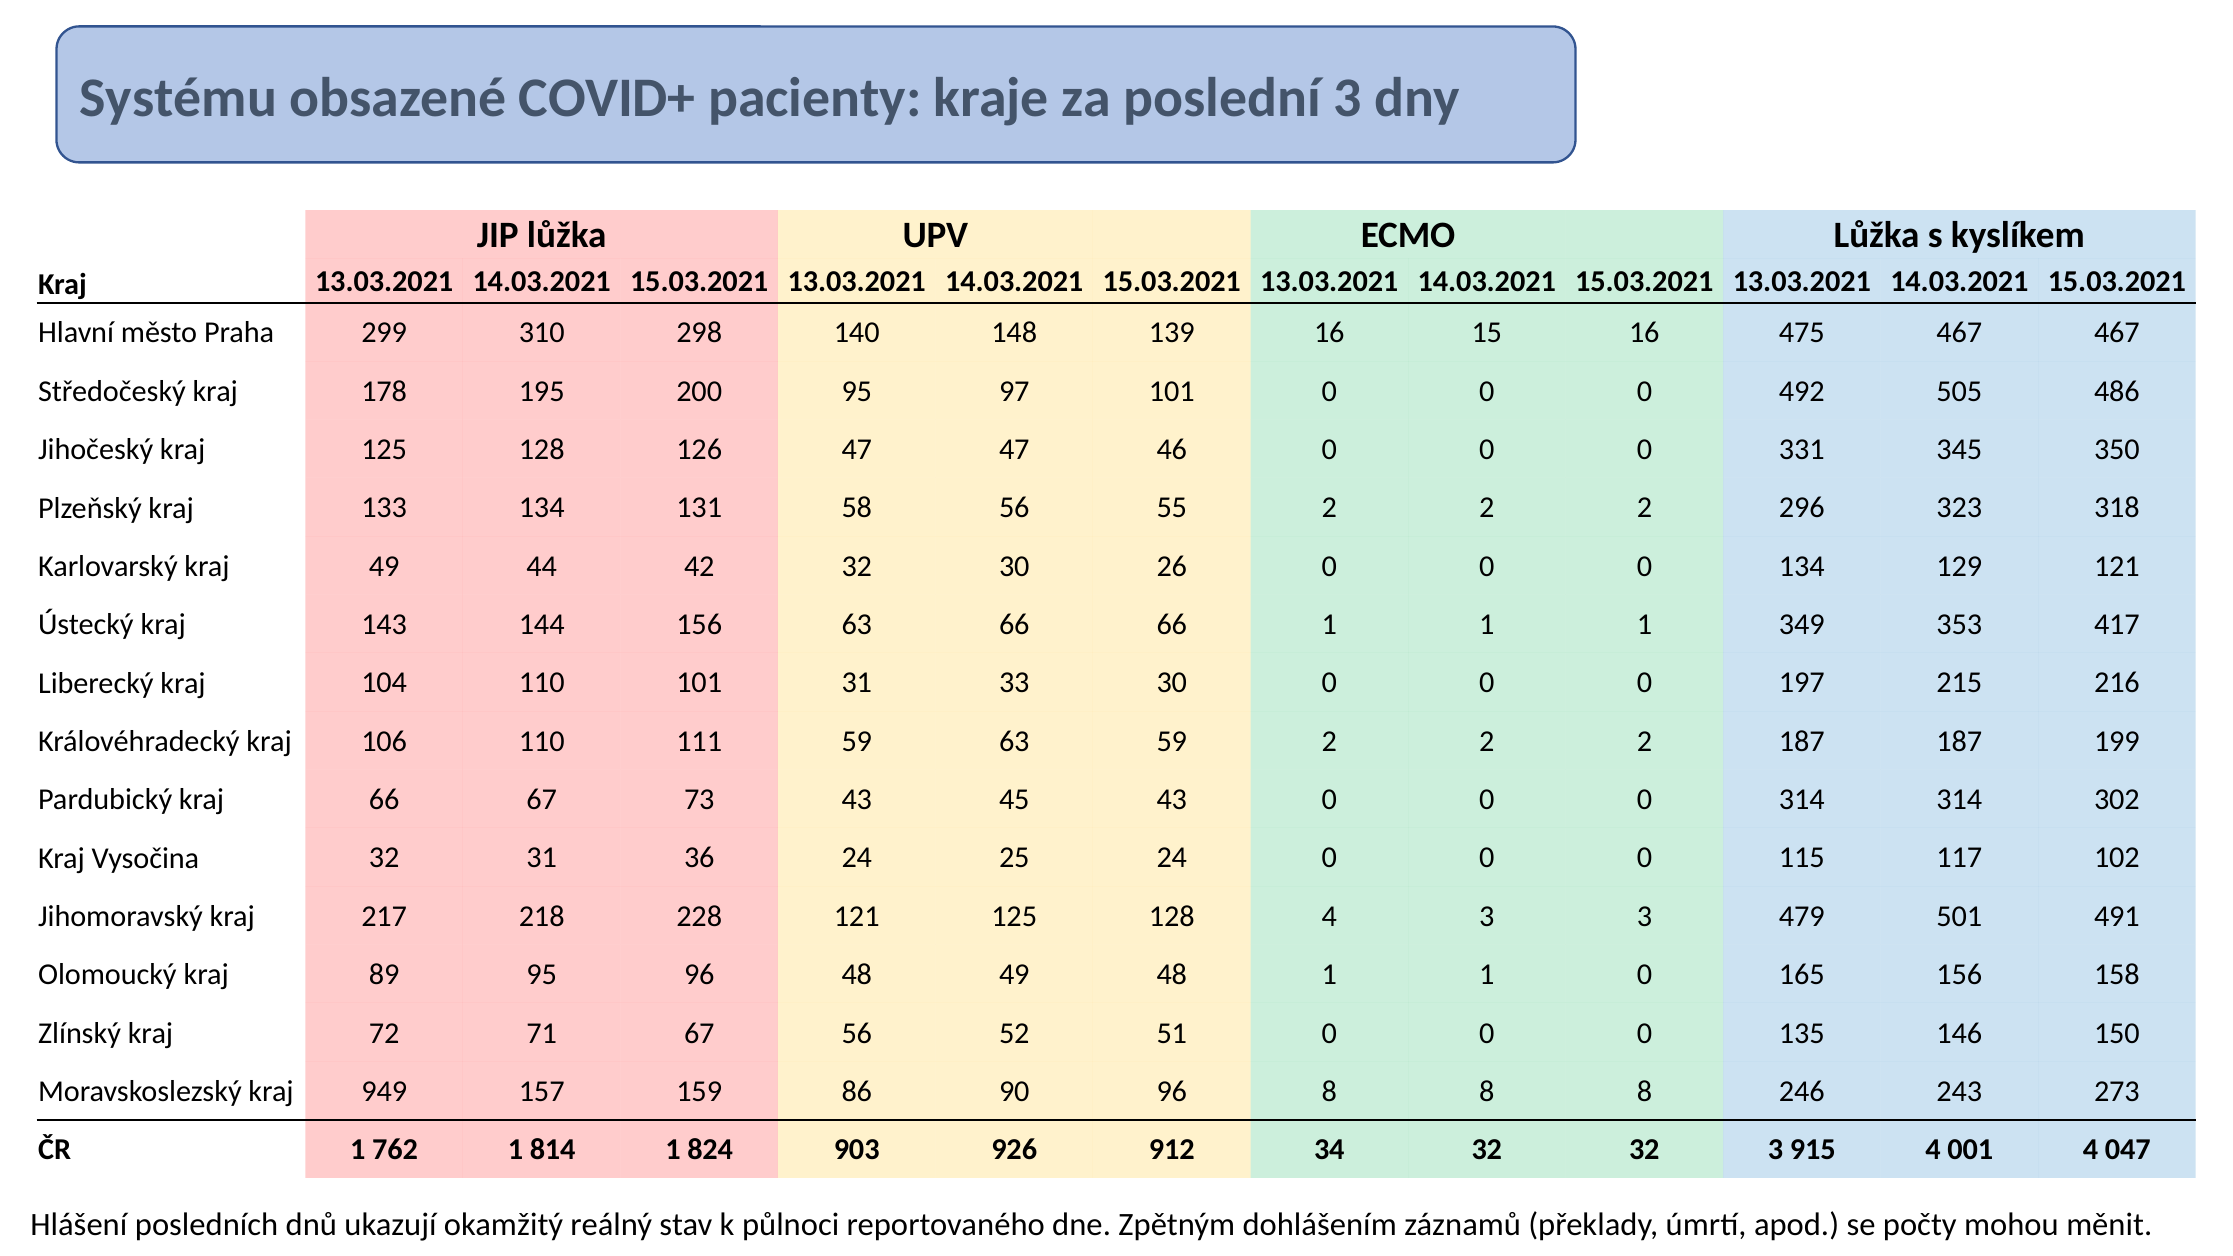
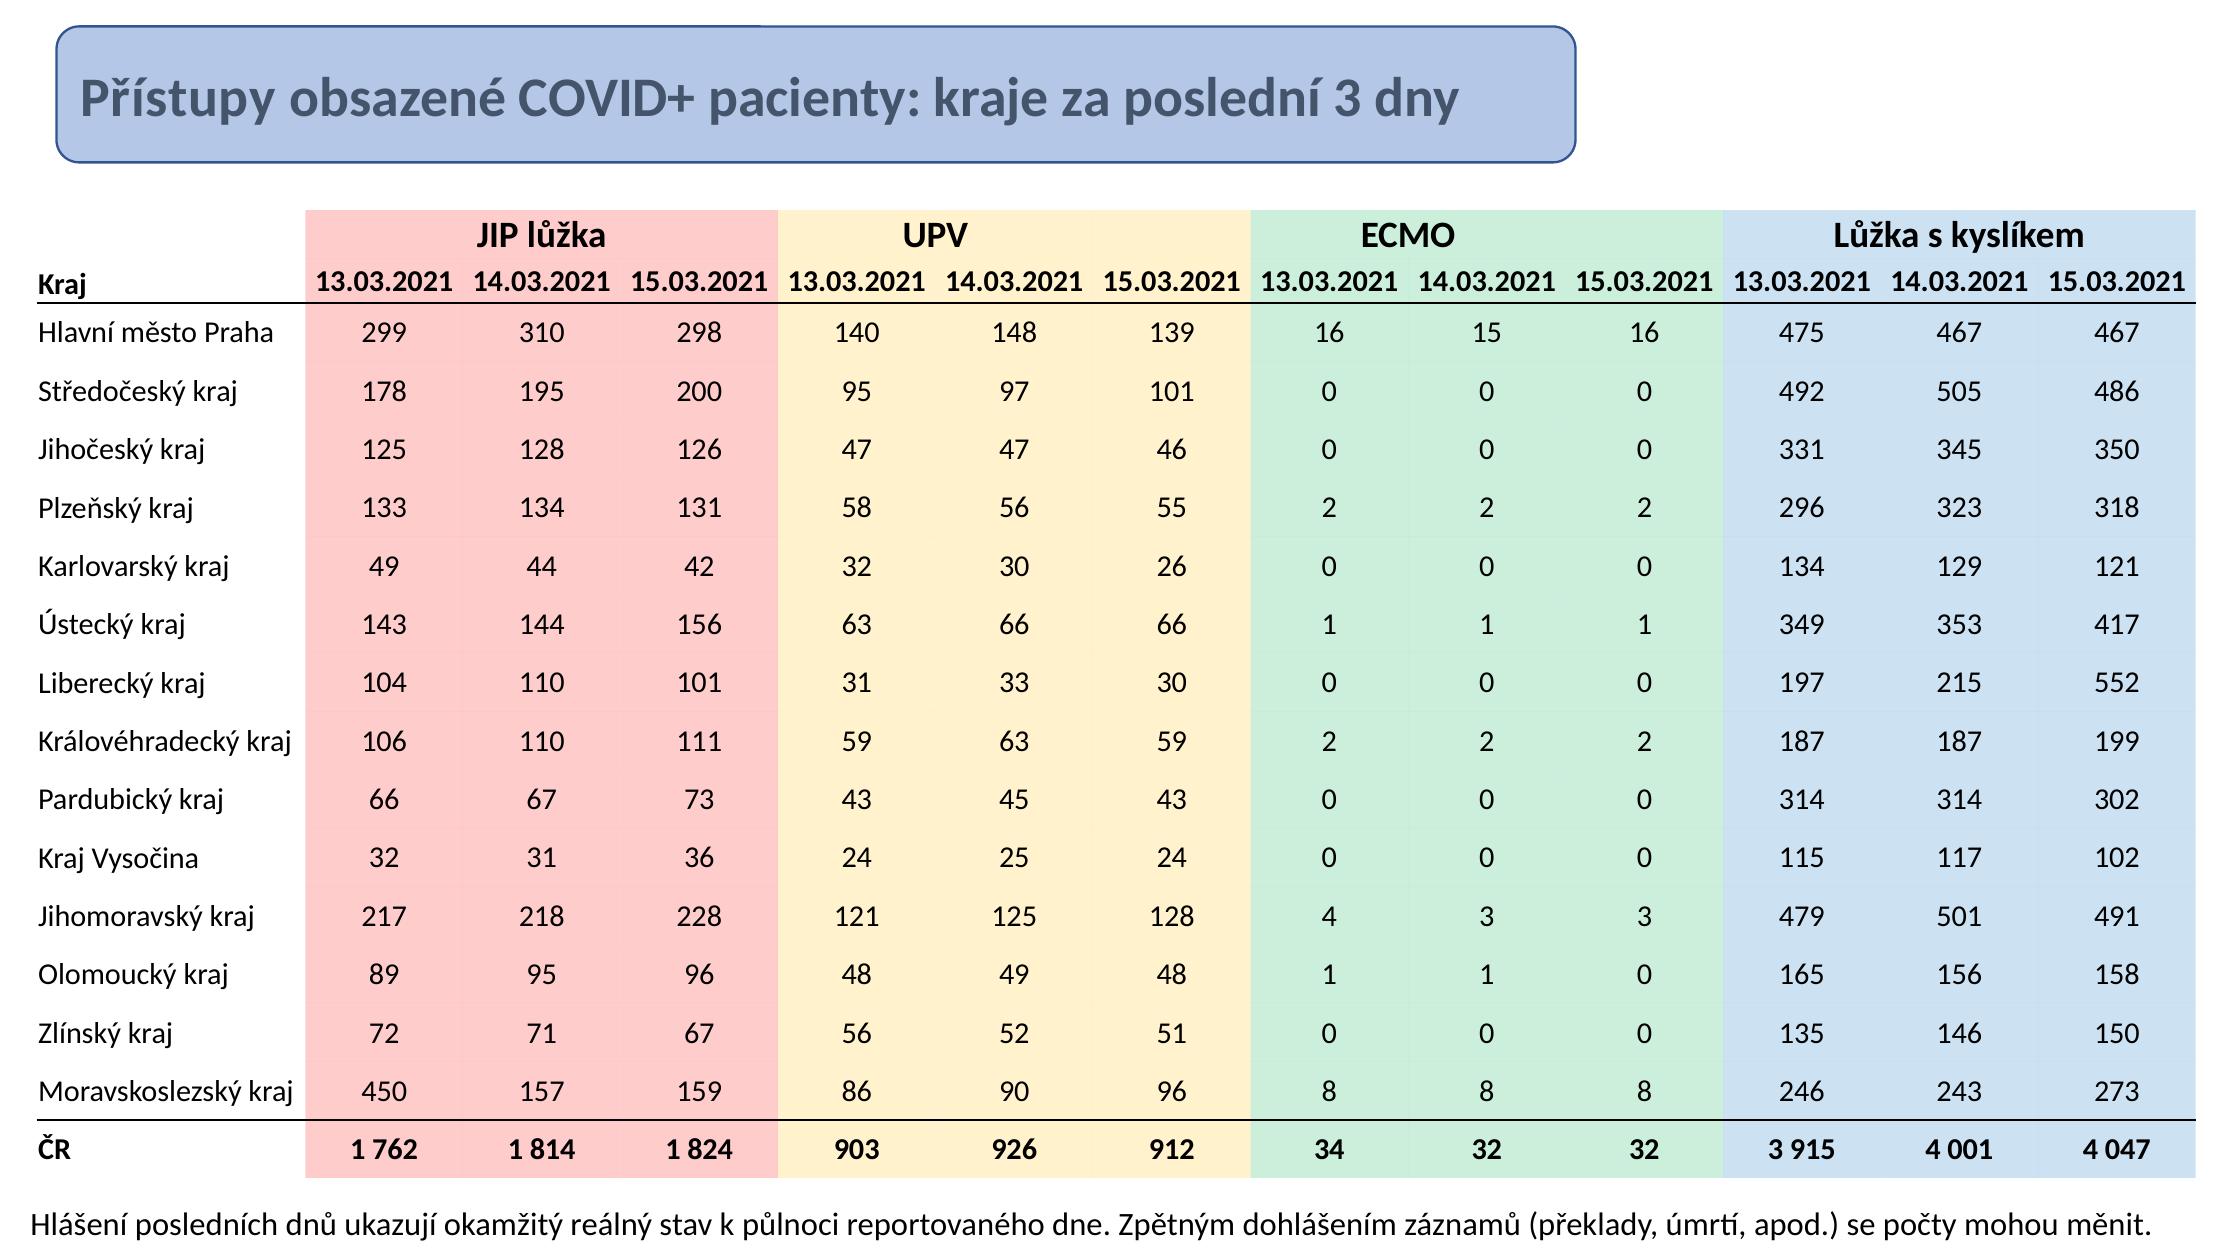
Systému: Systému -> Přístupy
216: 216 -> 552
949: 949 -> 450
